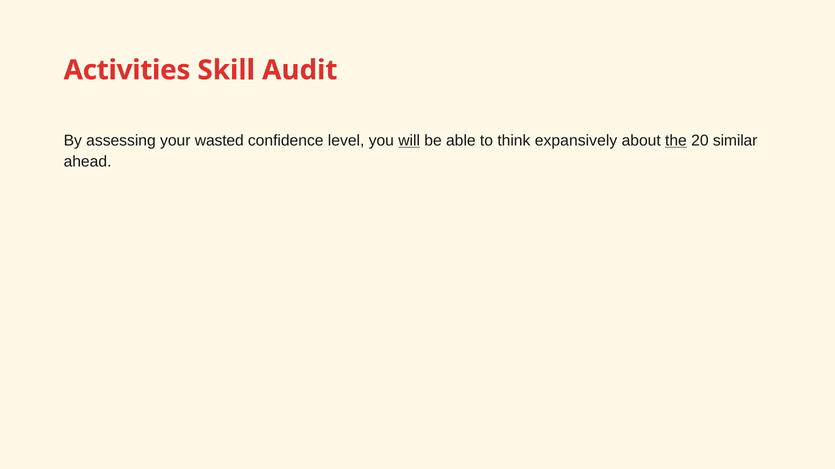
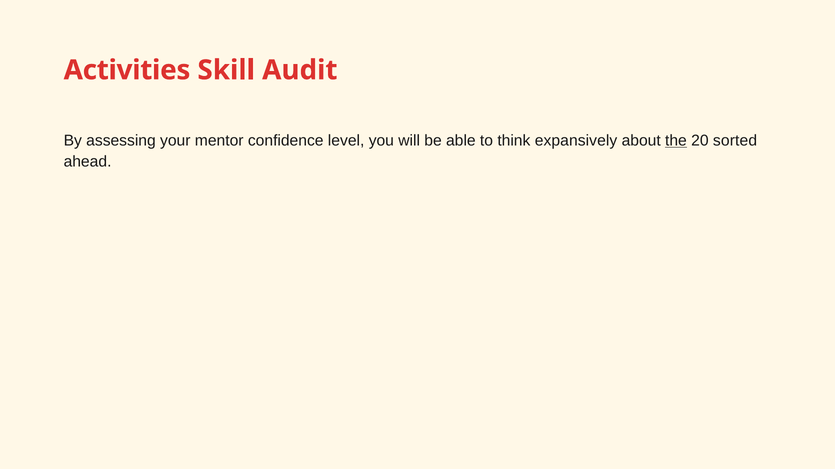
wasted: wasted -> mentor
will underline: present -> none
similar: similar -> sorted
